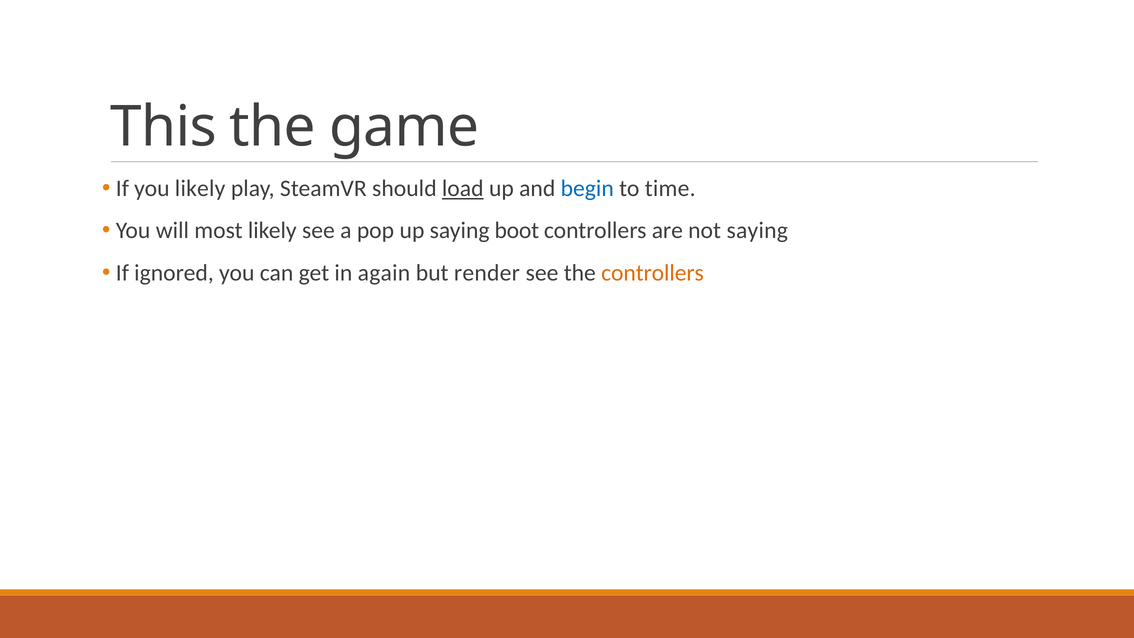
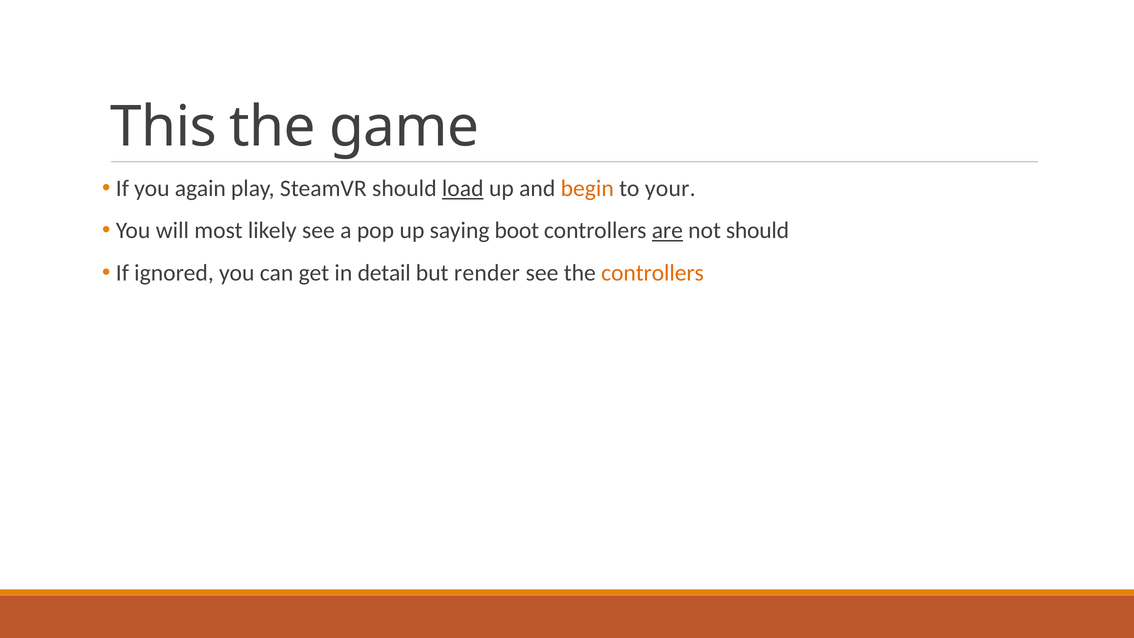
you likely: likely -> again
begin colour: blue -> orange
time: time -> your
are underline: none -> present
not saying: saying -> should
again: again -> detail
